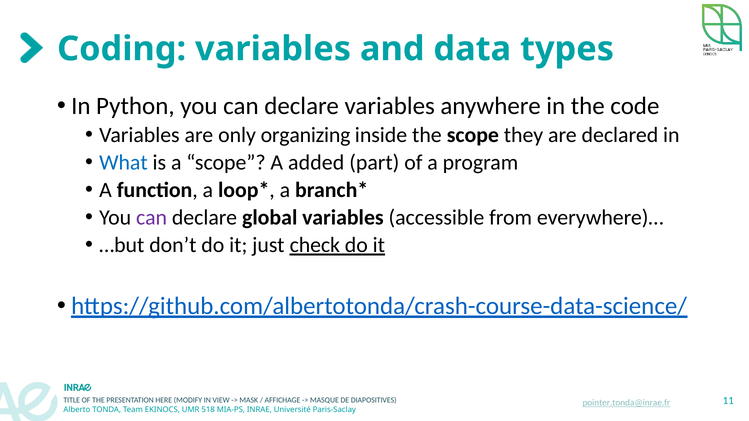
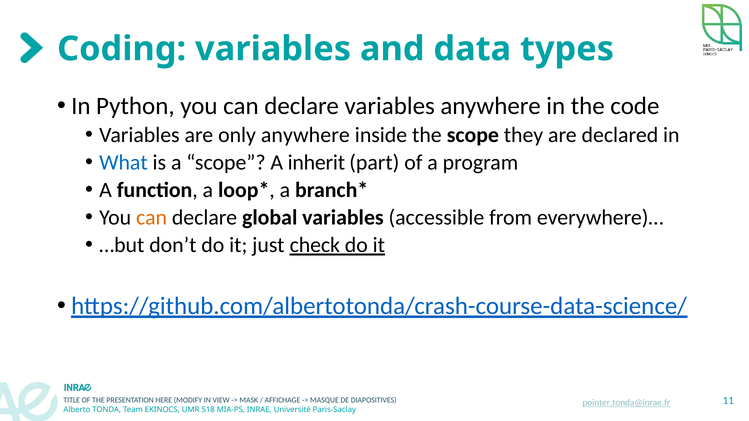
only organizing: organizing -> anywhere
added: added -> inherit
can at (152, 218) colour: purple -> orange
